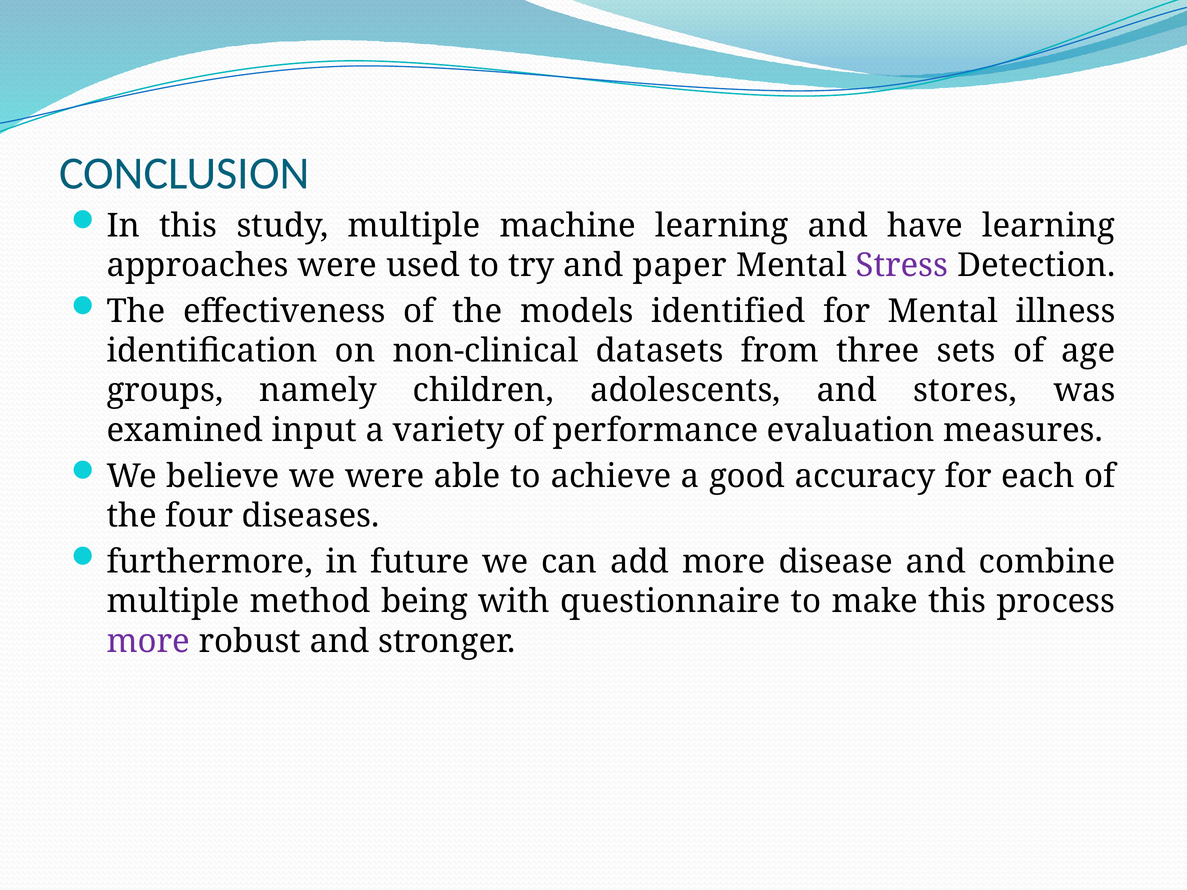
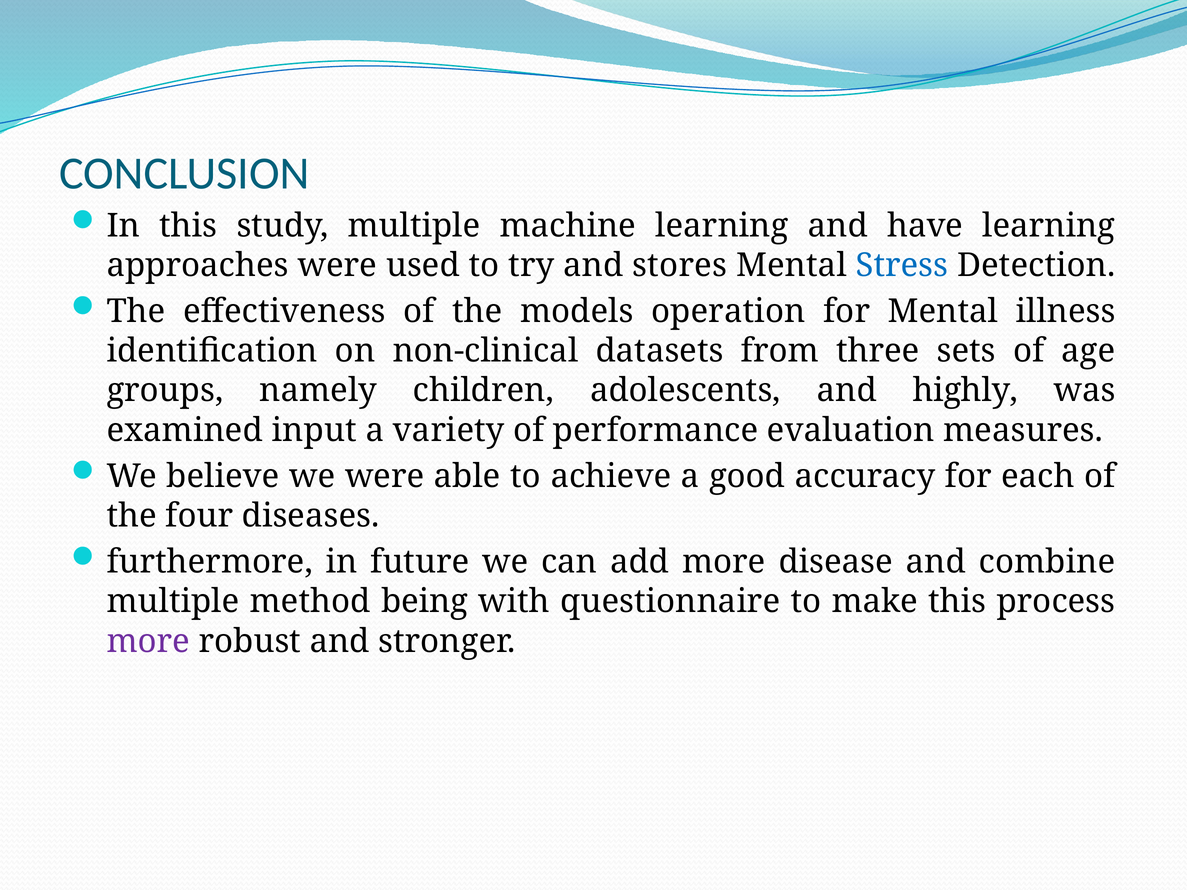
paper: paper -> stores
Stress colour: purple -> blue
identified: identified -> operation
stores: stores -> highly
